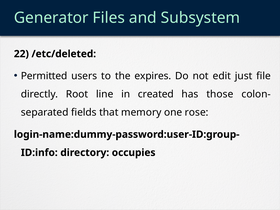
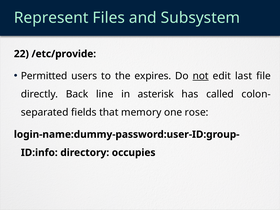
Generator: Generator -> Represent
/etc/deleted: /etc/deleted -> /etc/provide
not underline: none -> present
just: just -> last
Root: Root -> Back
created: created -> asterisk
those: those -> called
